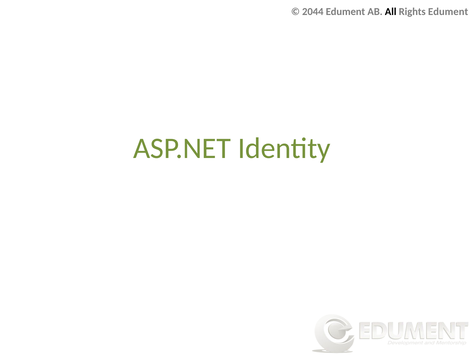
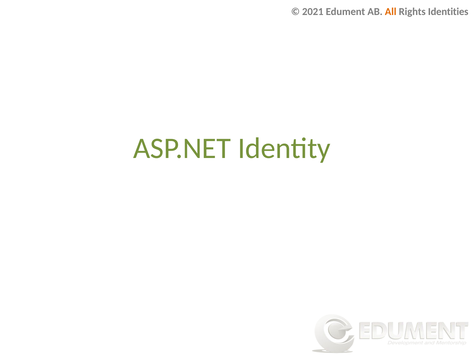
2044: 2044 -> 2021
All colour: black -> orange
Rights Edument: Edument -> Identities
